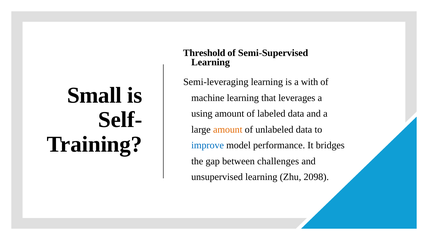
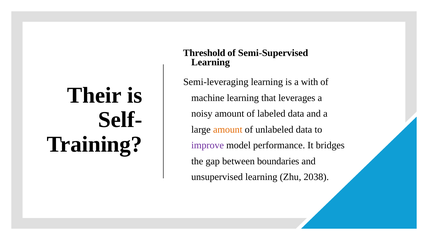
Small: Small -> Their
using: using -> noisy
improve colour: blue -> purple
challenges: challenges -> boundaries
2098: 2098 -> 2038
